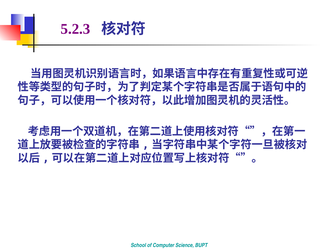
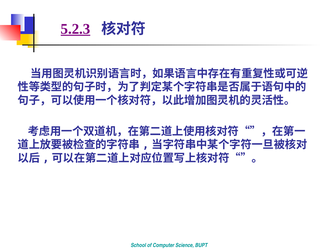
5.2.3 underline: none -> present
